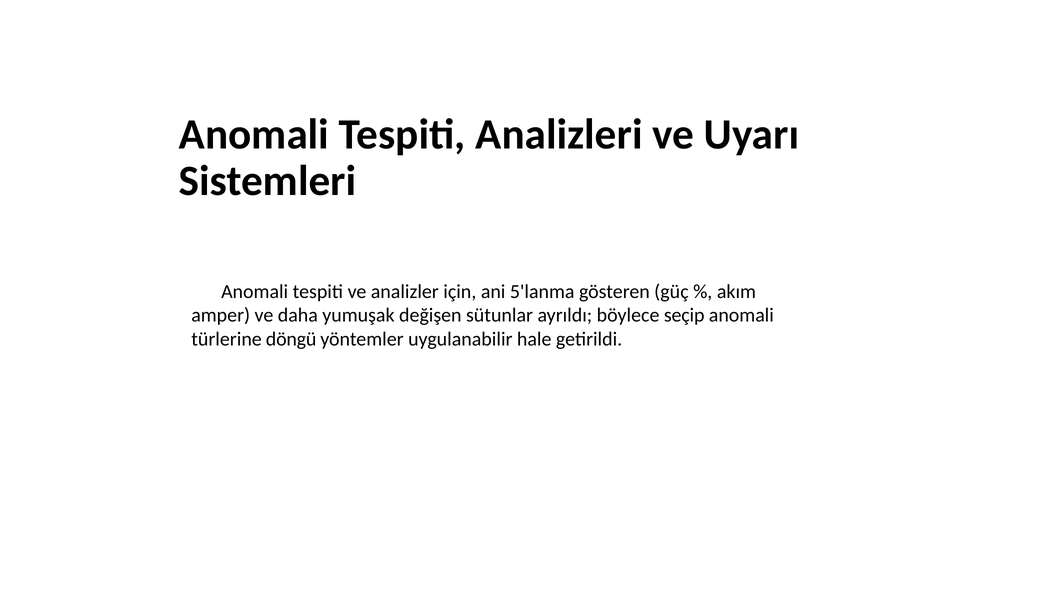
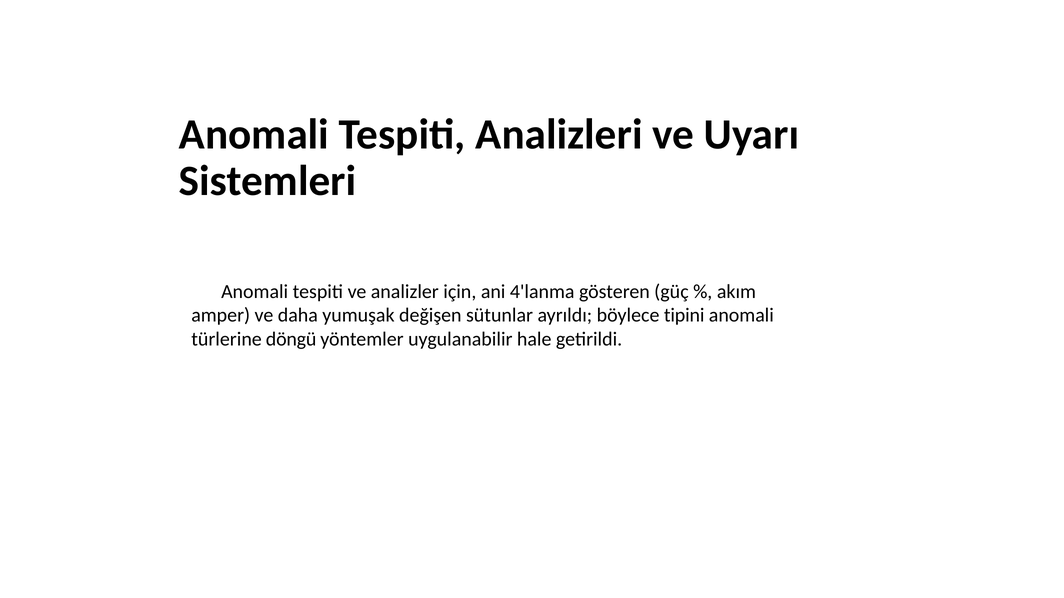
5'lanma: 5'lanma -> 4'lanma
seçip: seçip -> tipini
